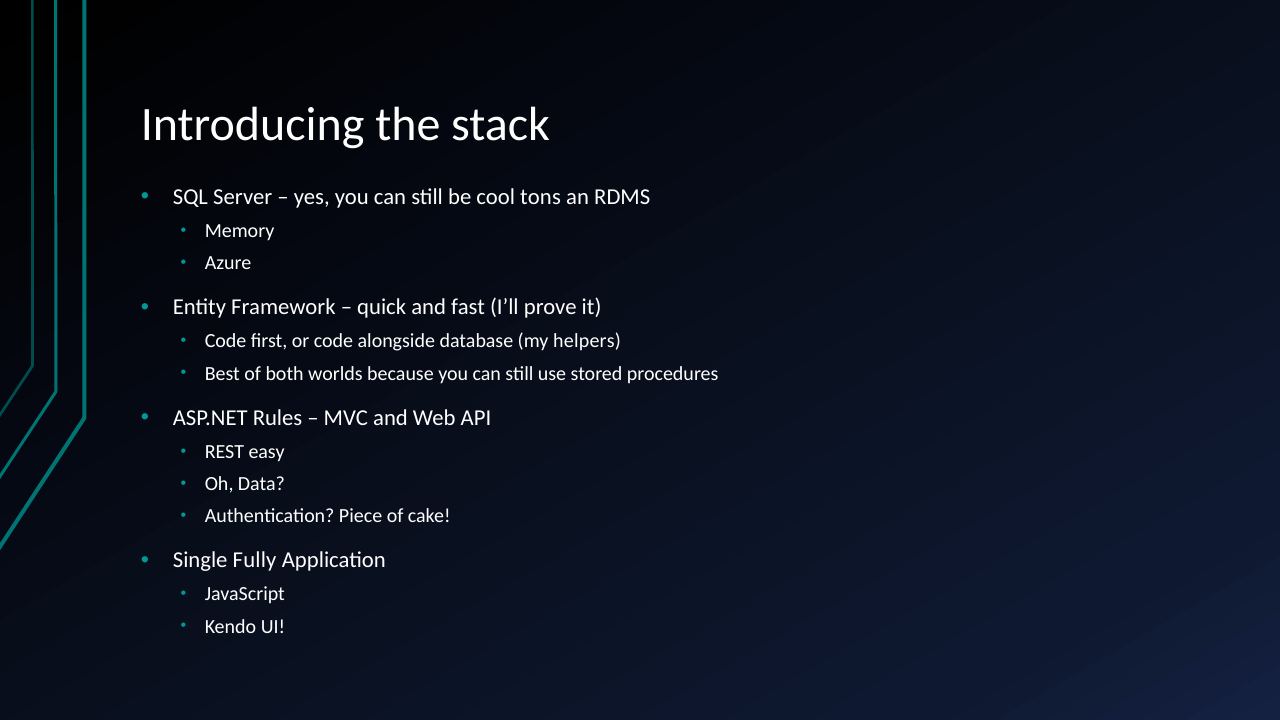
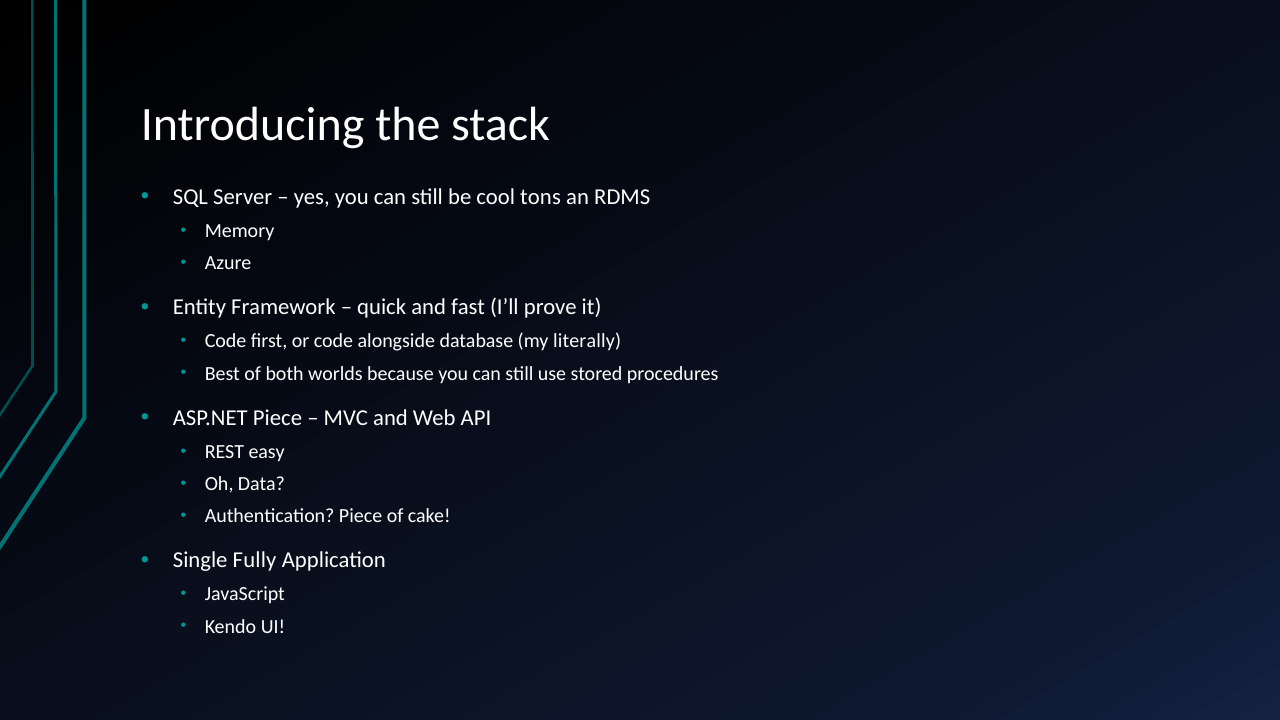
helpers: helpers -> literally
ASP.NET Rules: Rules -> Piece
